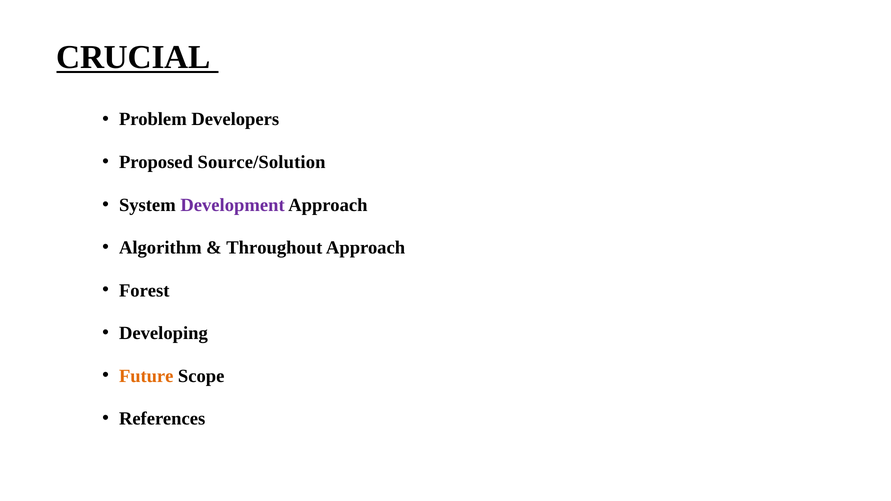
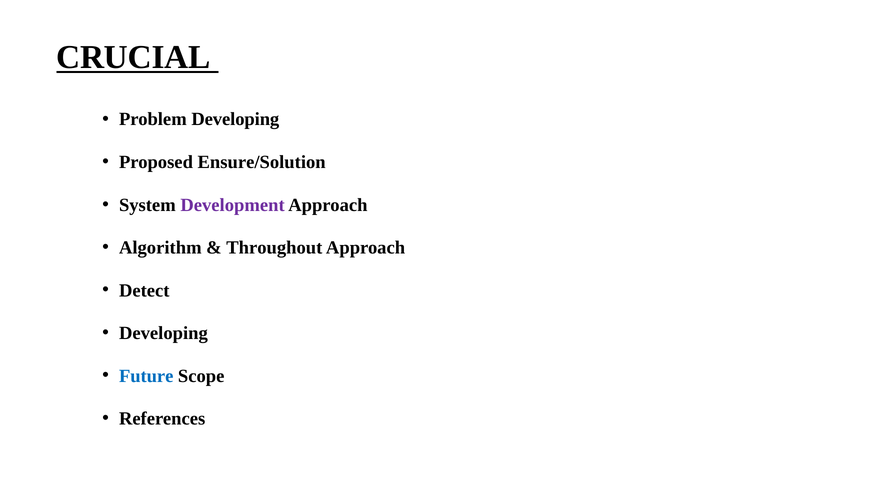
Problem Developers: Developers -> Developing
Source/Solution: Source/Solution -> Ensure/Solution
Forest: Forest -> Detect
Future colour: orange -> blue
